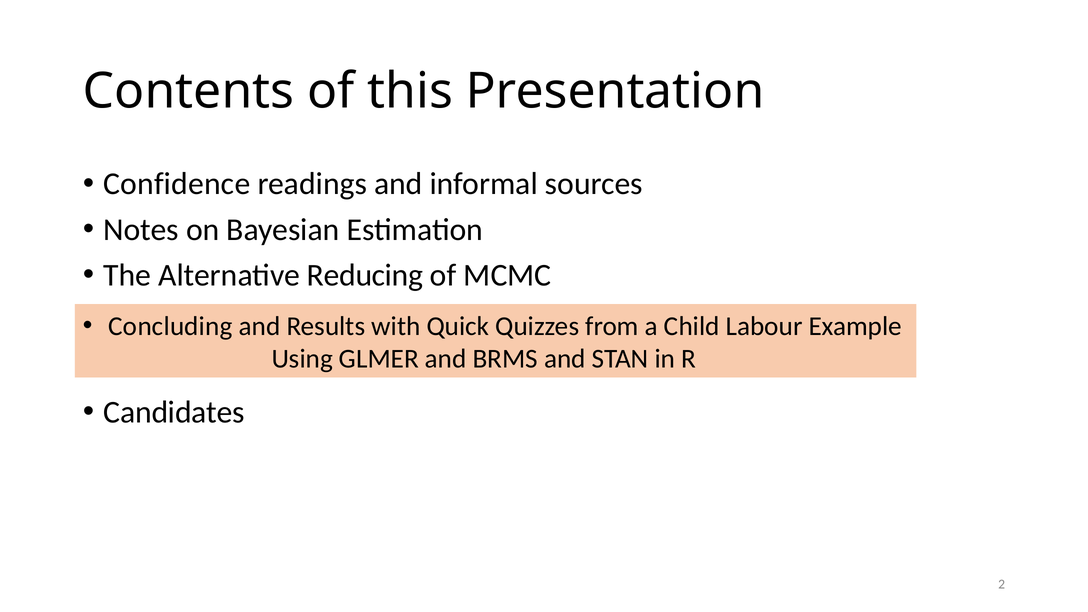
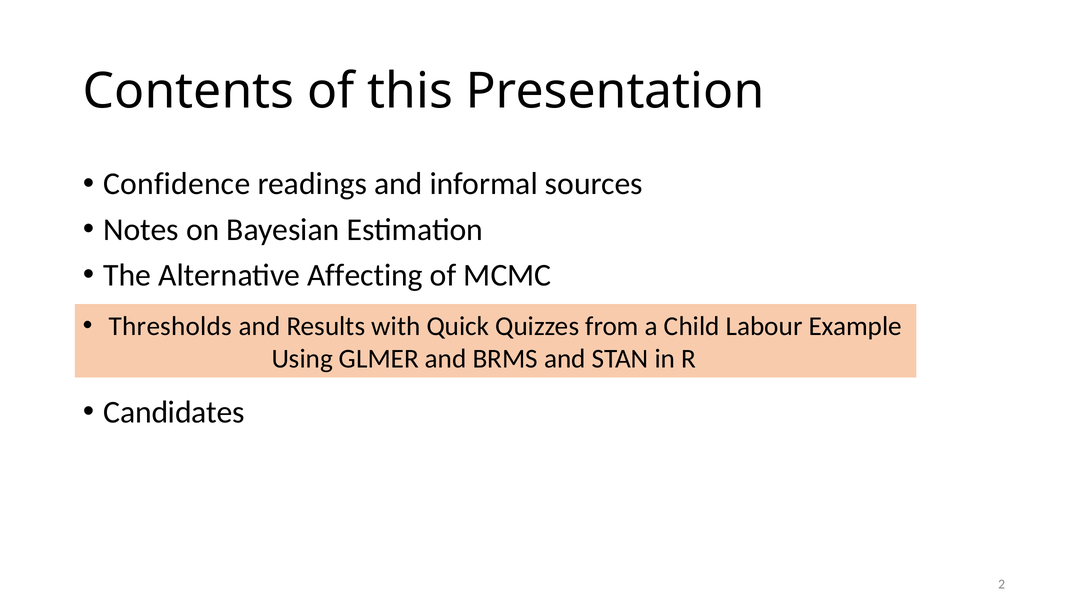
Reducing: Reducing -> Affecting
Concluding: Concluding -> Thresholds
